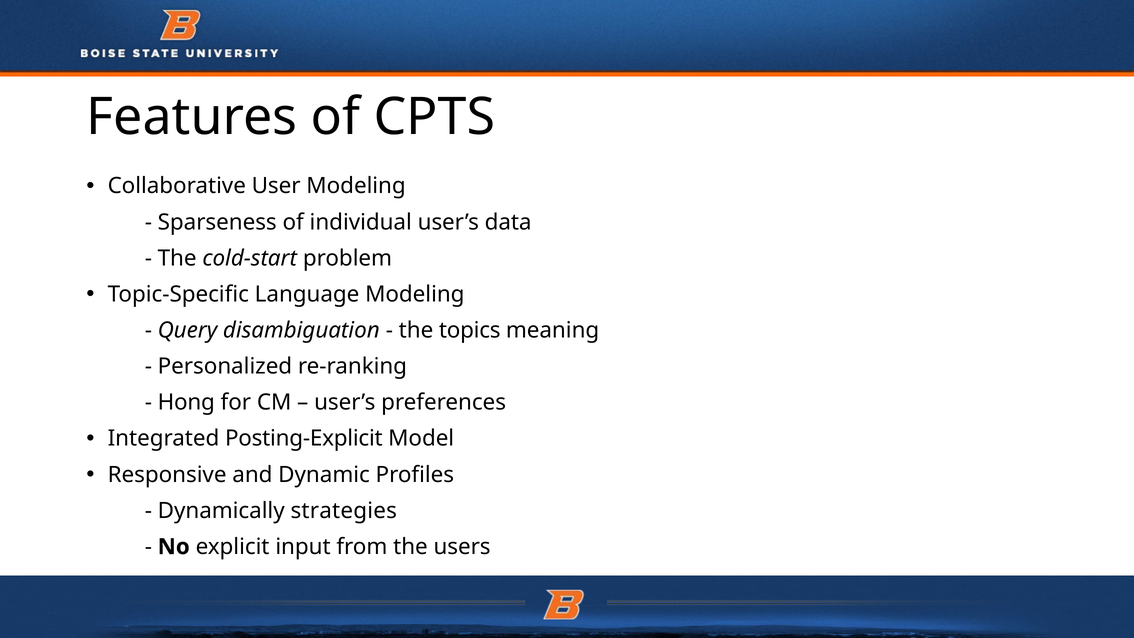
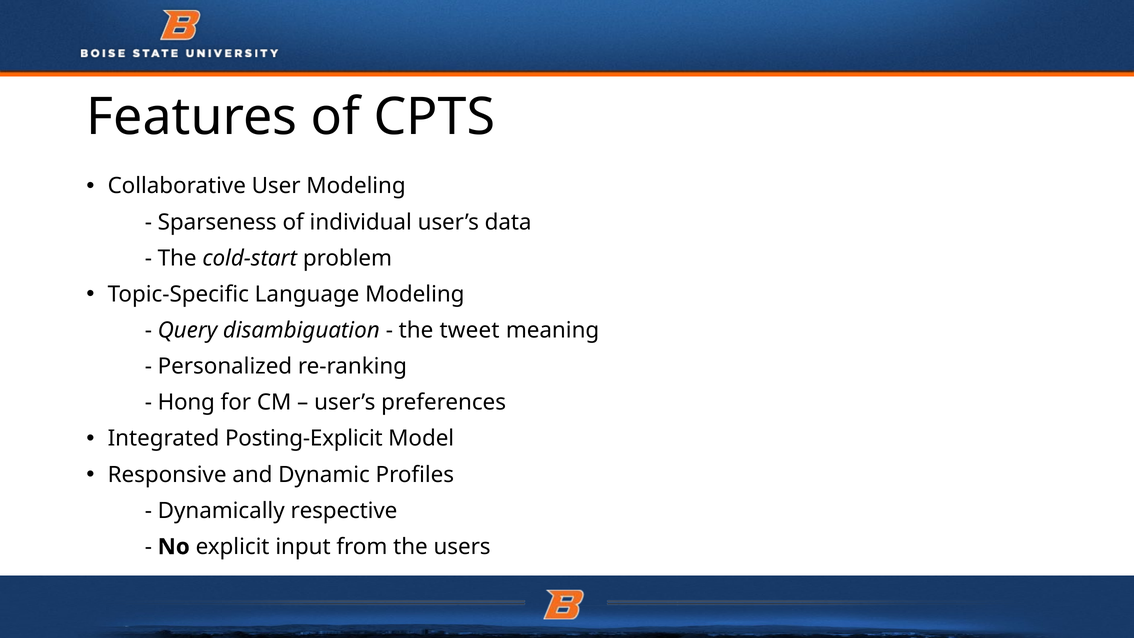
topics: topics -> tweet
strategies: strategies -> respective
